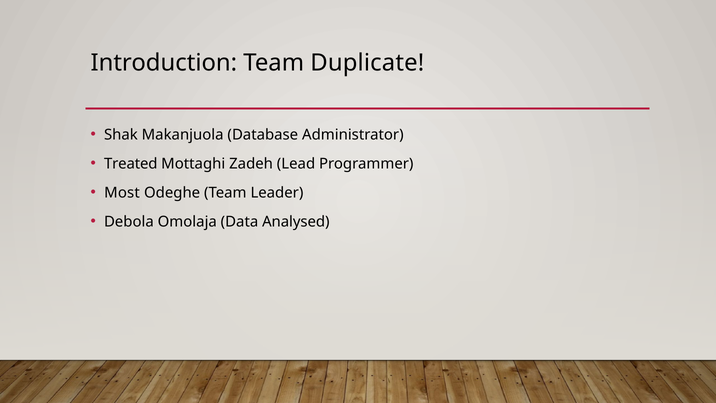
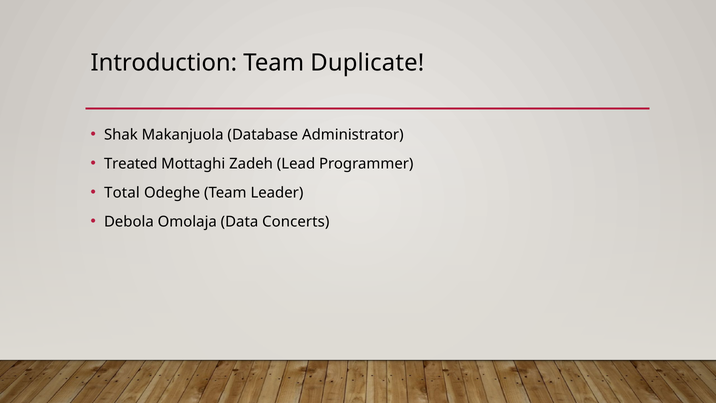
Most: Most -> Total
Analysed: Analysed -> Concerts
